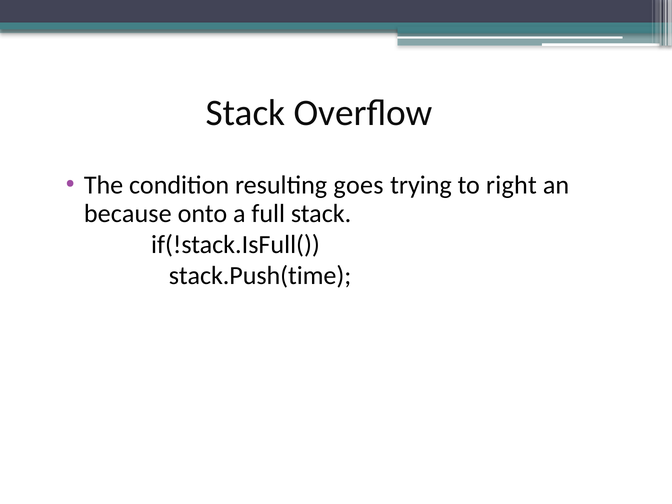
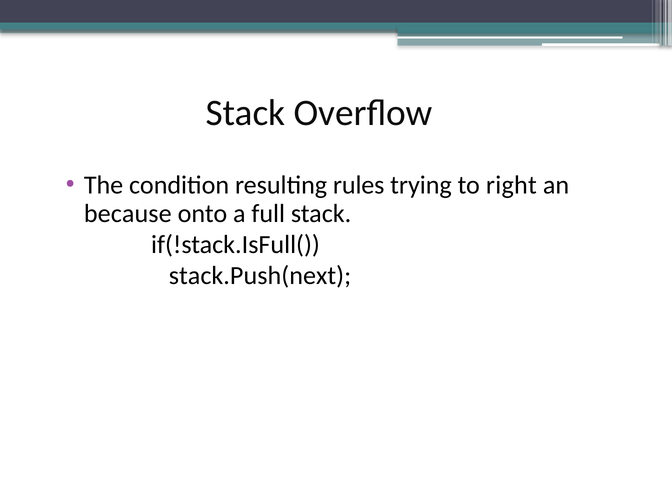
goes: goes -> rules
stack.Push(time: stack.Push(time -> stack.Push(next
